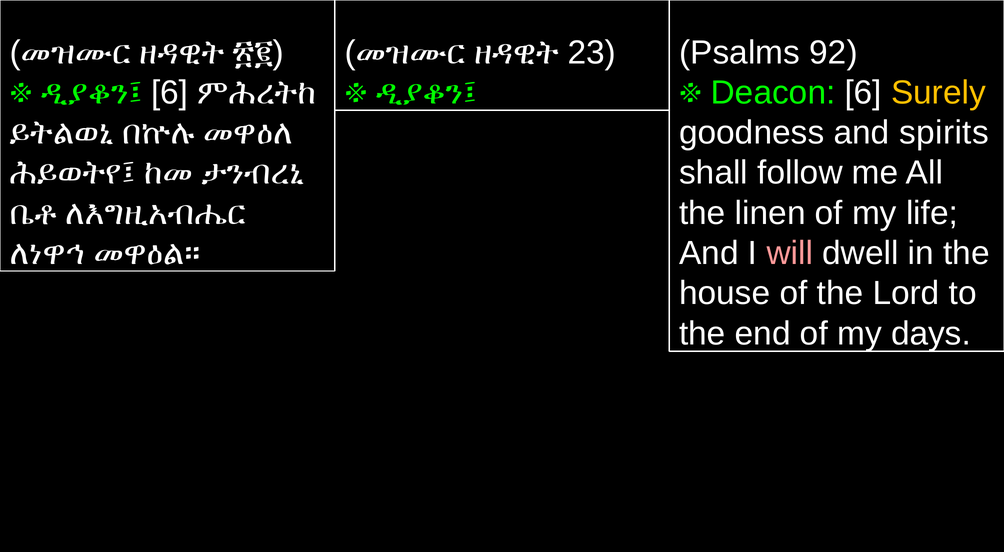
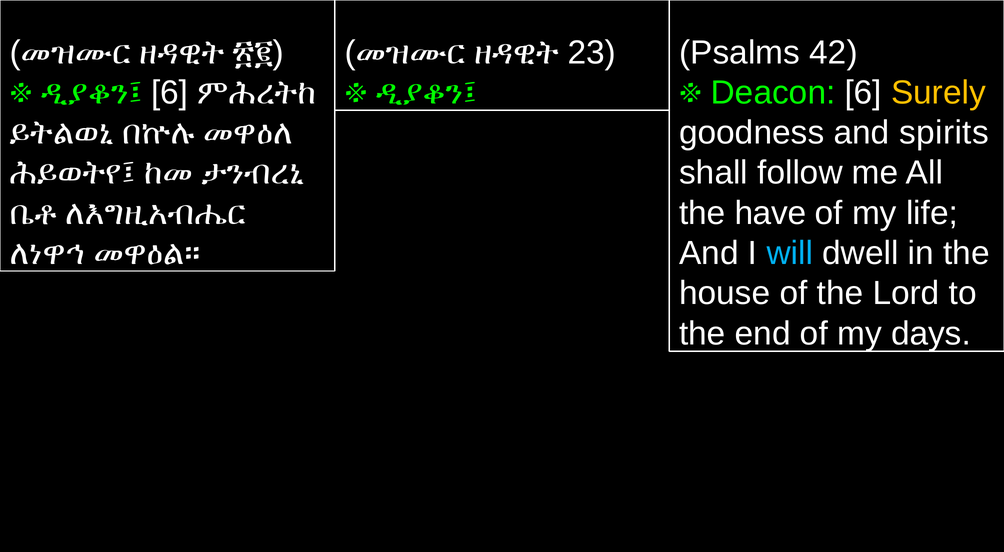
92: 92 -> 42
linen: linen -> have
will colour: pink -> light blue
